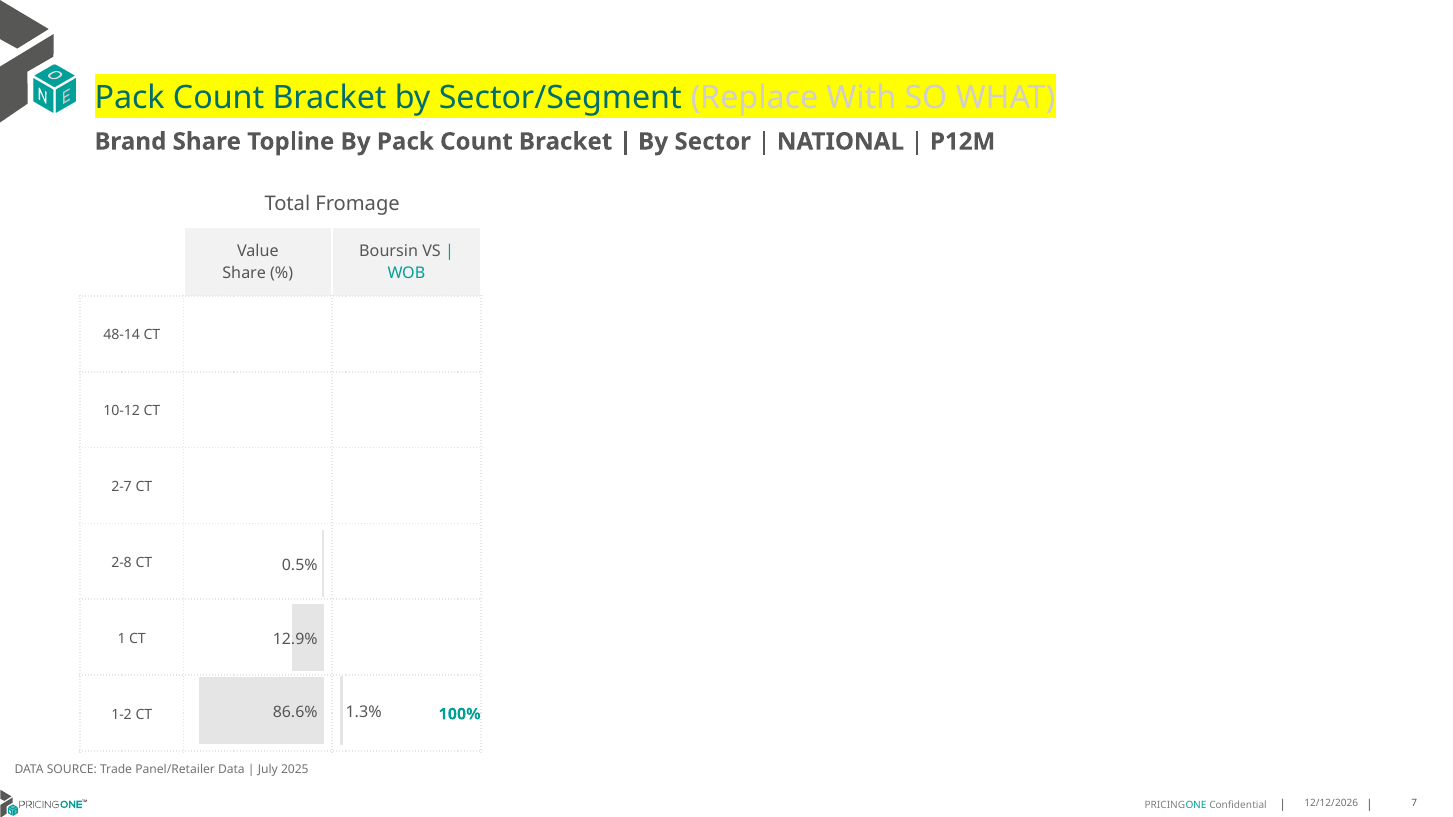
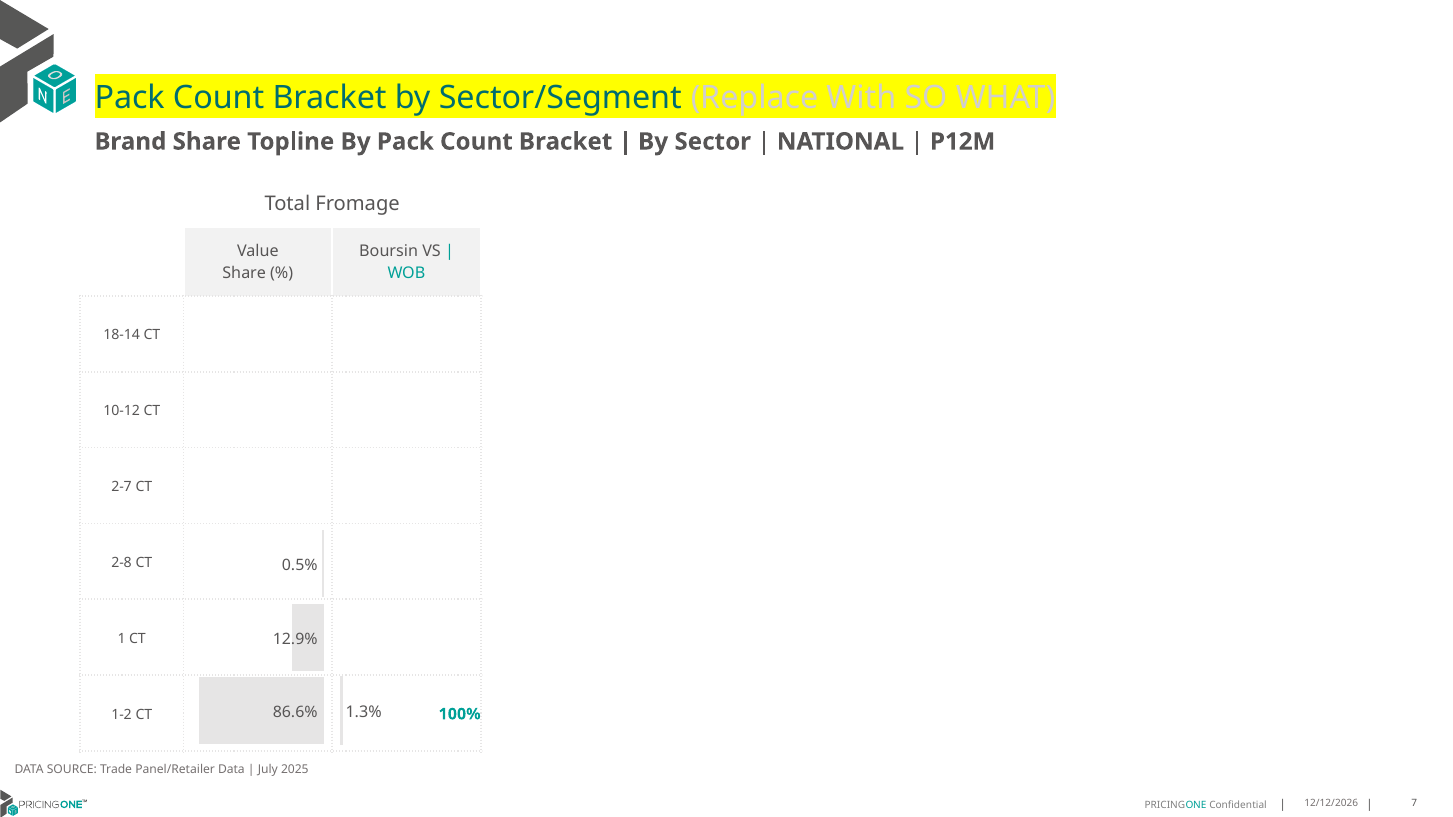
48-14: 48-14 -> 18-14
